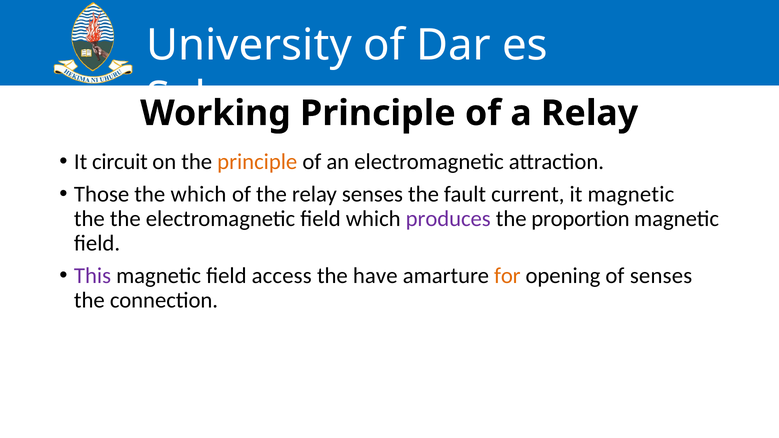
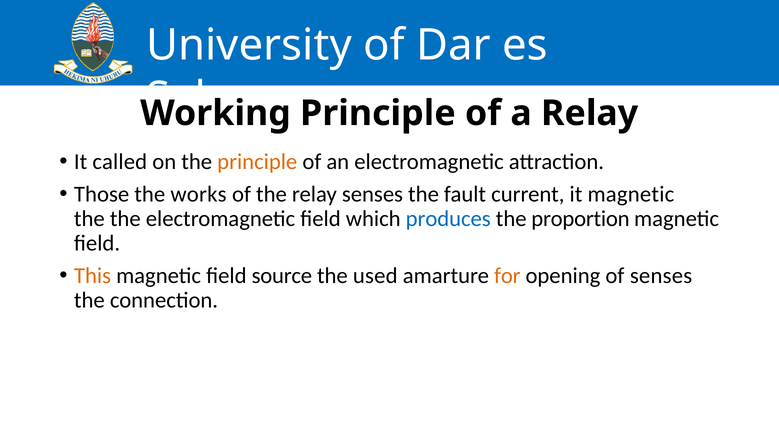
circuit: circuit -> called
the which: which -> works
produces colour: purple -> blue
This colour: purple -> orange
access: access -> source
have: have -> used
